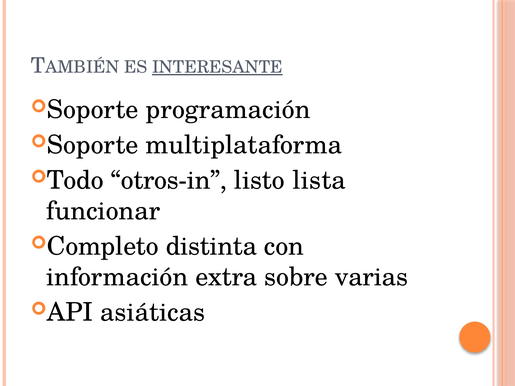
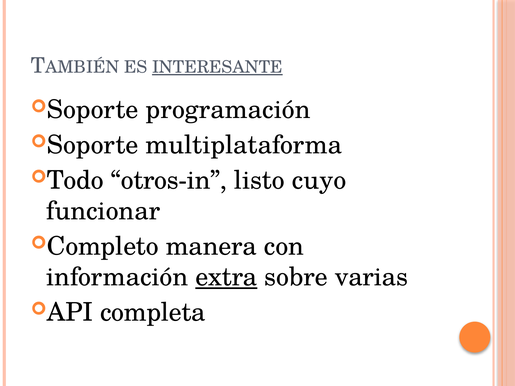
lista: lista -> cuyo
distinta: distinta -> manera
extra underline: none -> present
asiáticas: asiáticas -> completa
